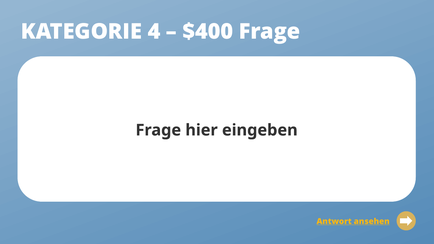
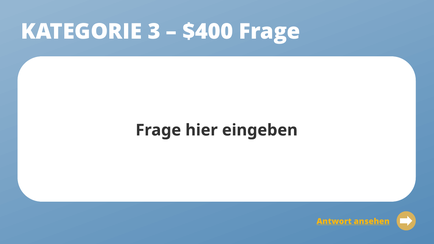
4: 4 -> 3
